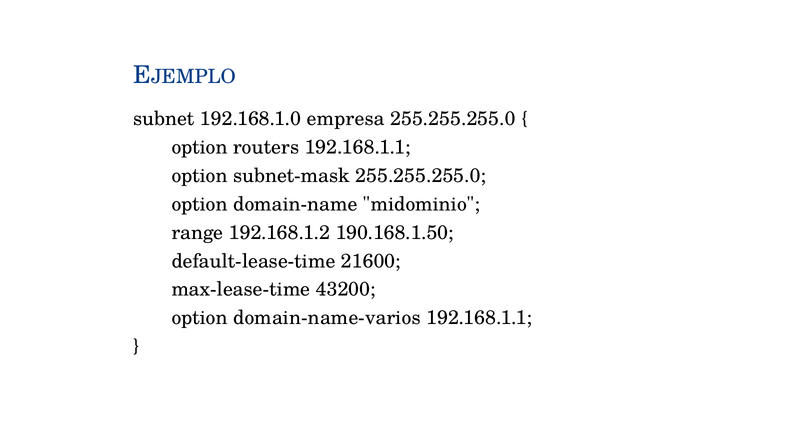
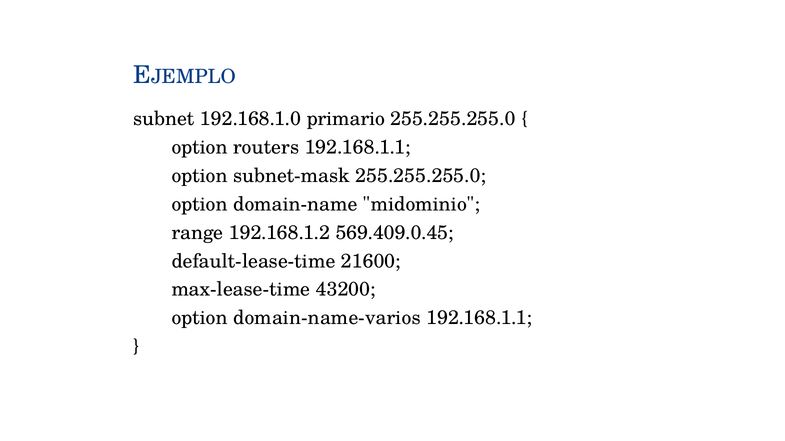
empresa: empresa -> primario
190.168.1.50: 190.168.1.50 -> 569.409.0.45
